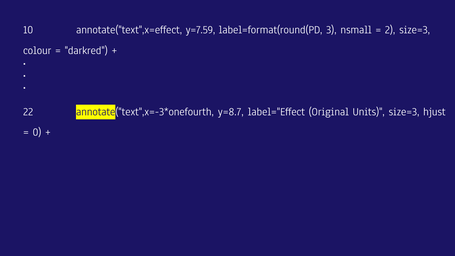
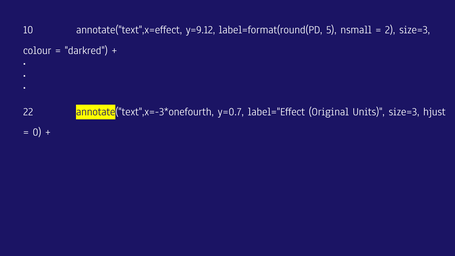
y=7.59: y=7.59 -> y=9.12
3: 3 -> 5
y=8.7: y=8.7 -> y=0.7
